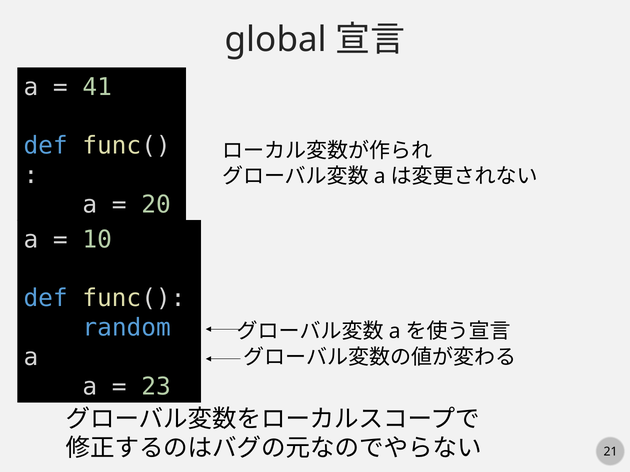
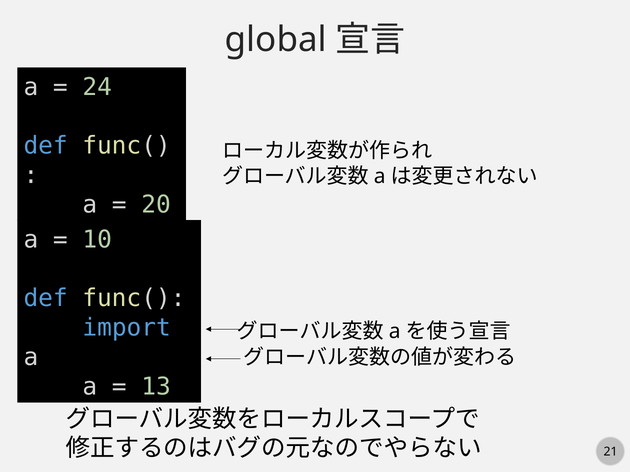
41: 41 -> 24
random: random -> import
23: 23 -> 13
